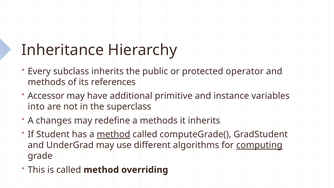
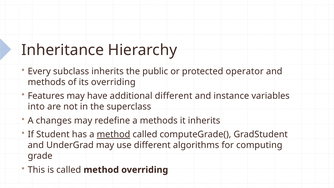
its references: references -> overriding
Accessor: Accessor -> Features
additional primitive: primitive -> different
computing underline: present -> none
